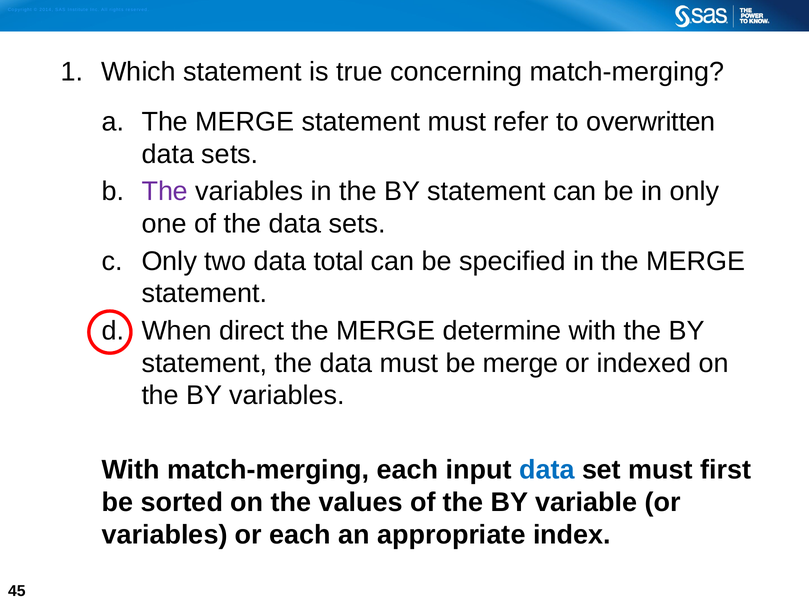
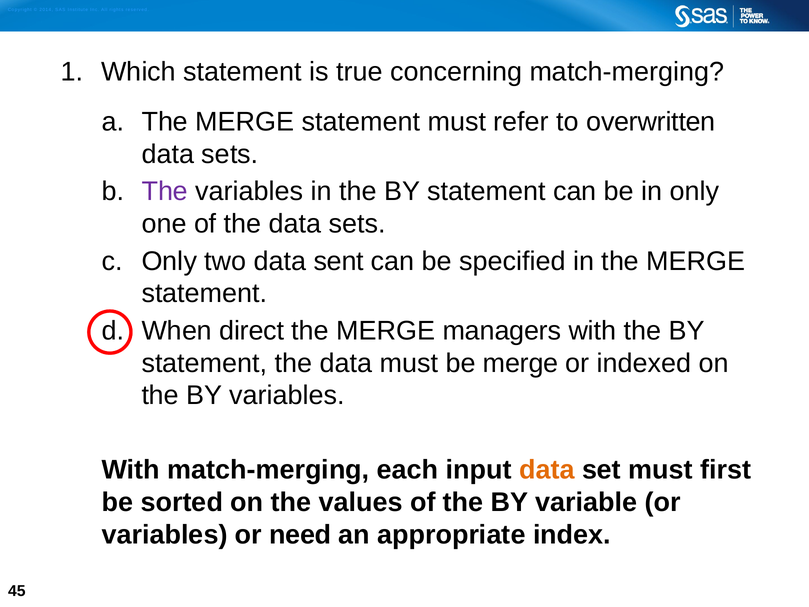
total: total -> sent
determine: determine -> managers
data at (547, 470) colour: blue -> orange
or each: each -> need
